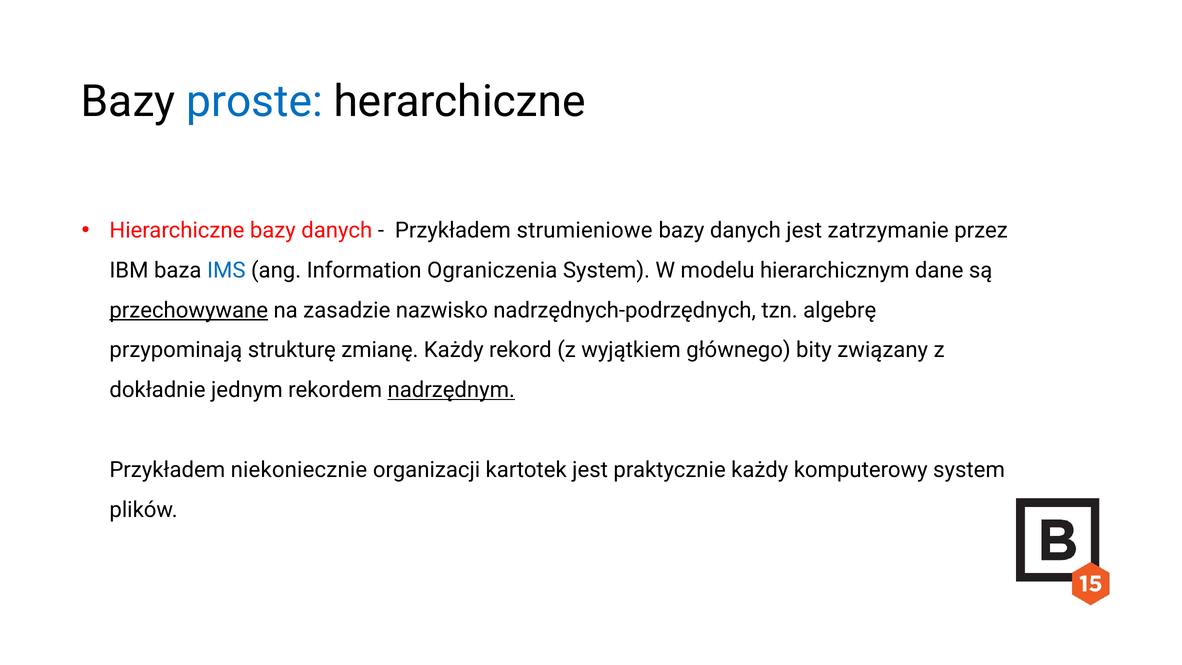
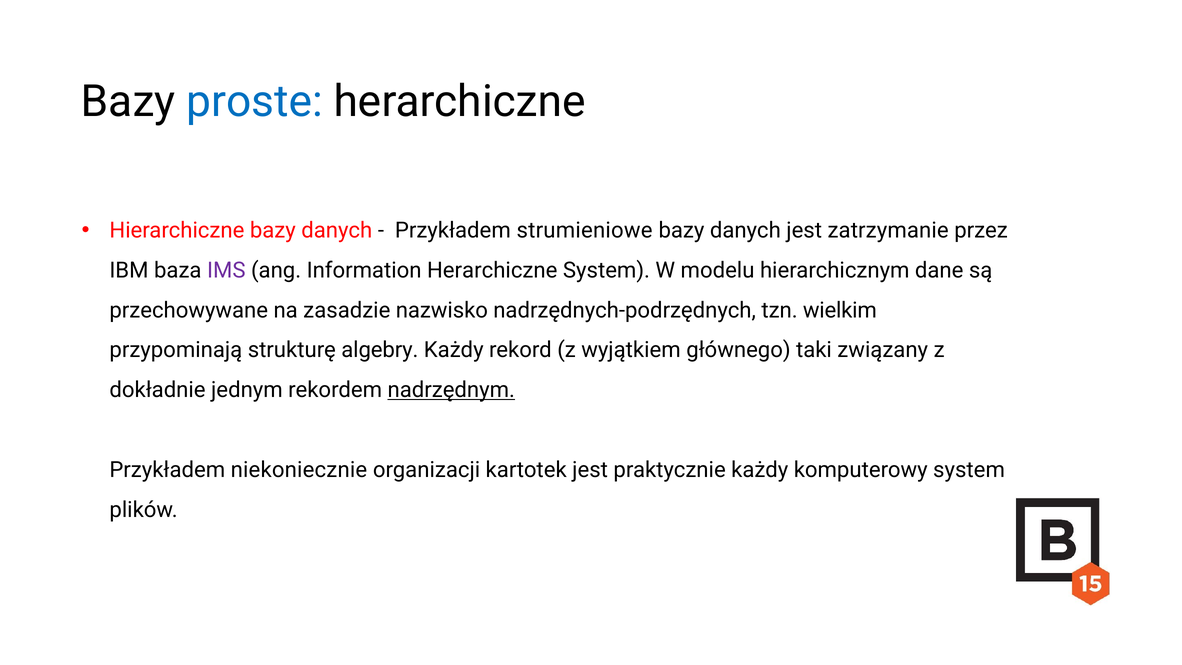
IMS colour: blue -> purple
Information Ograniczenia: Ograniczenia -> Herarchiczne
przechowywane underline: present -> none
algebrę: algebrę -> wielkim
zmianę: zmianę -> algebry
bity: bity -> taki
